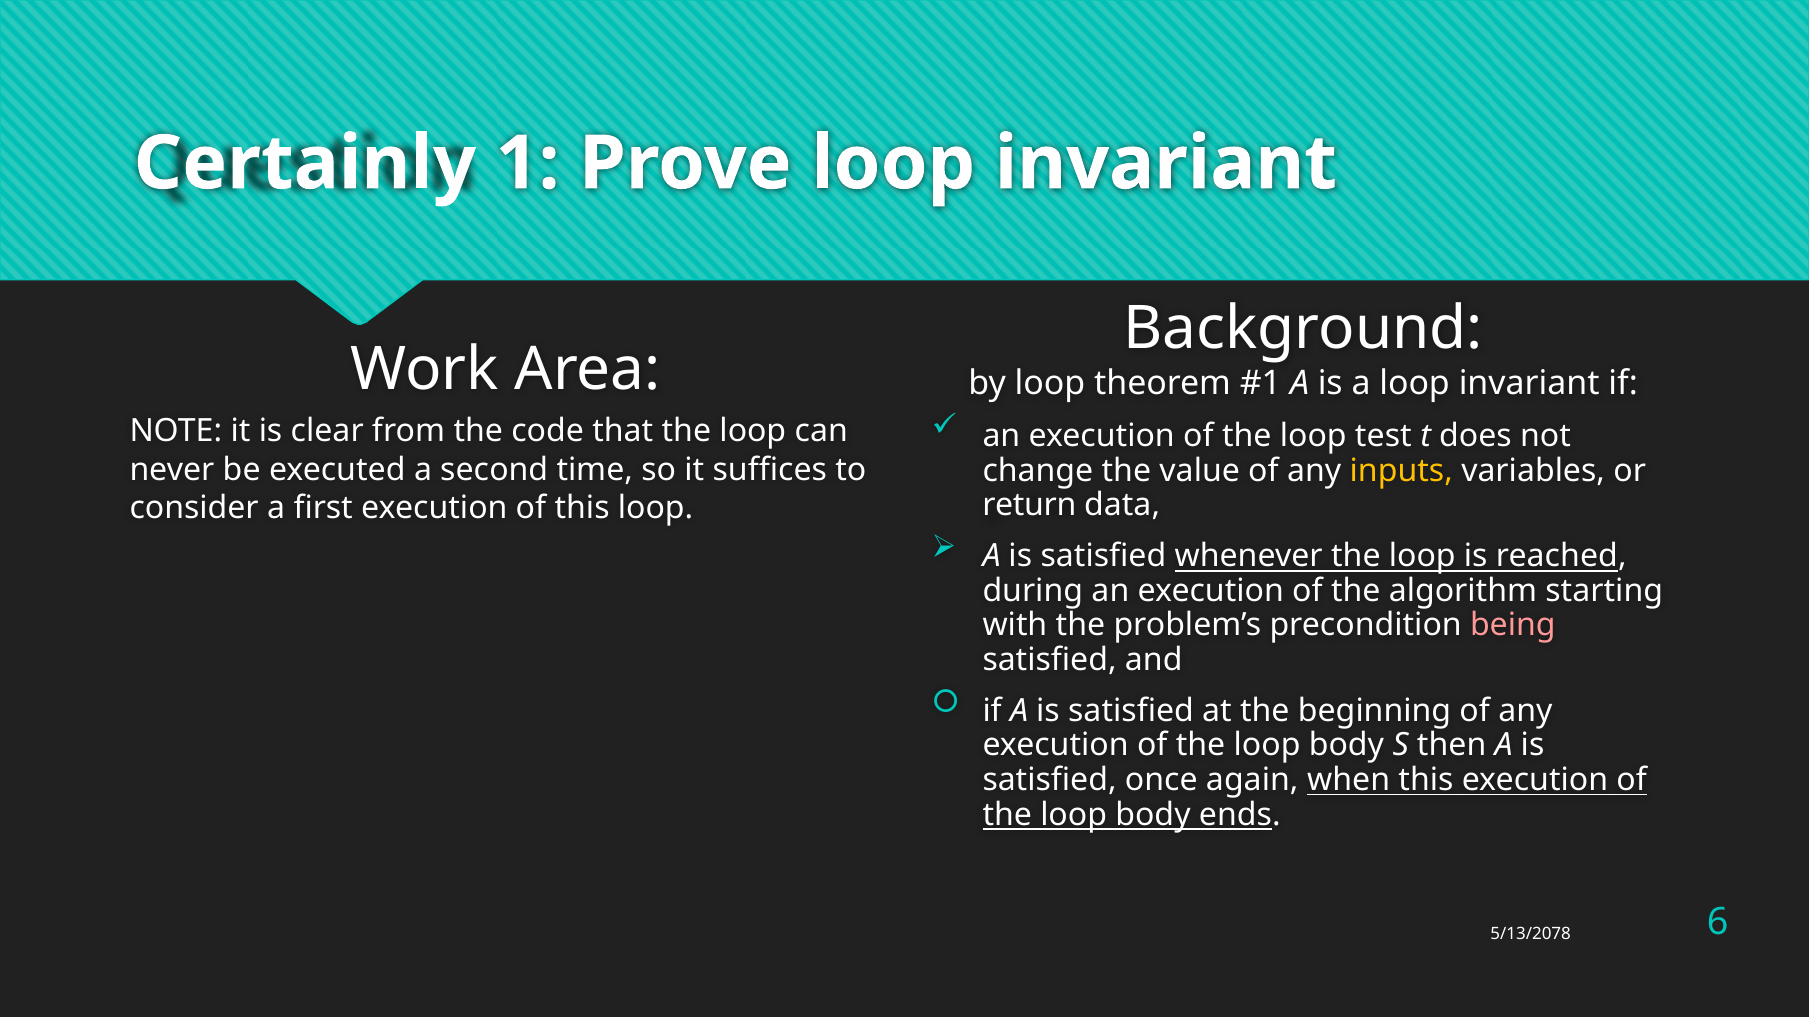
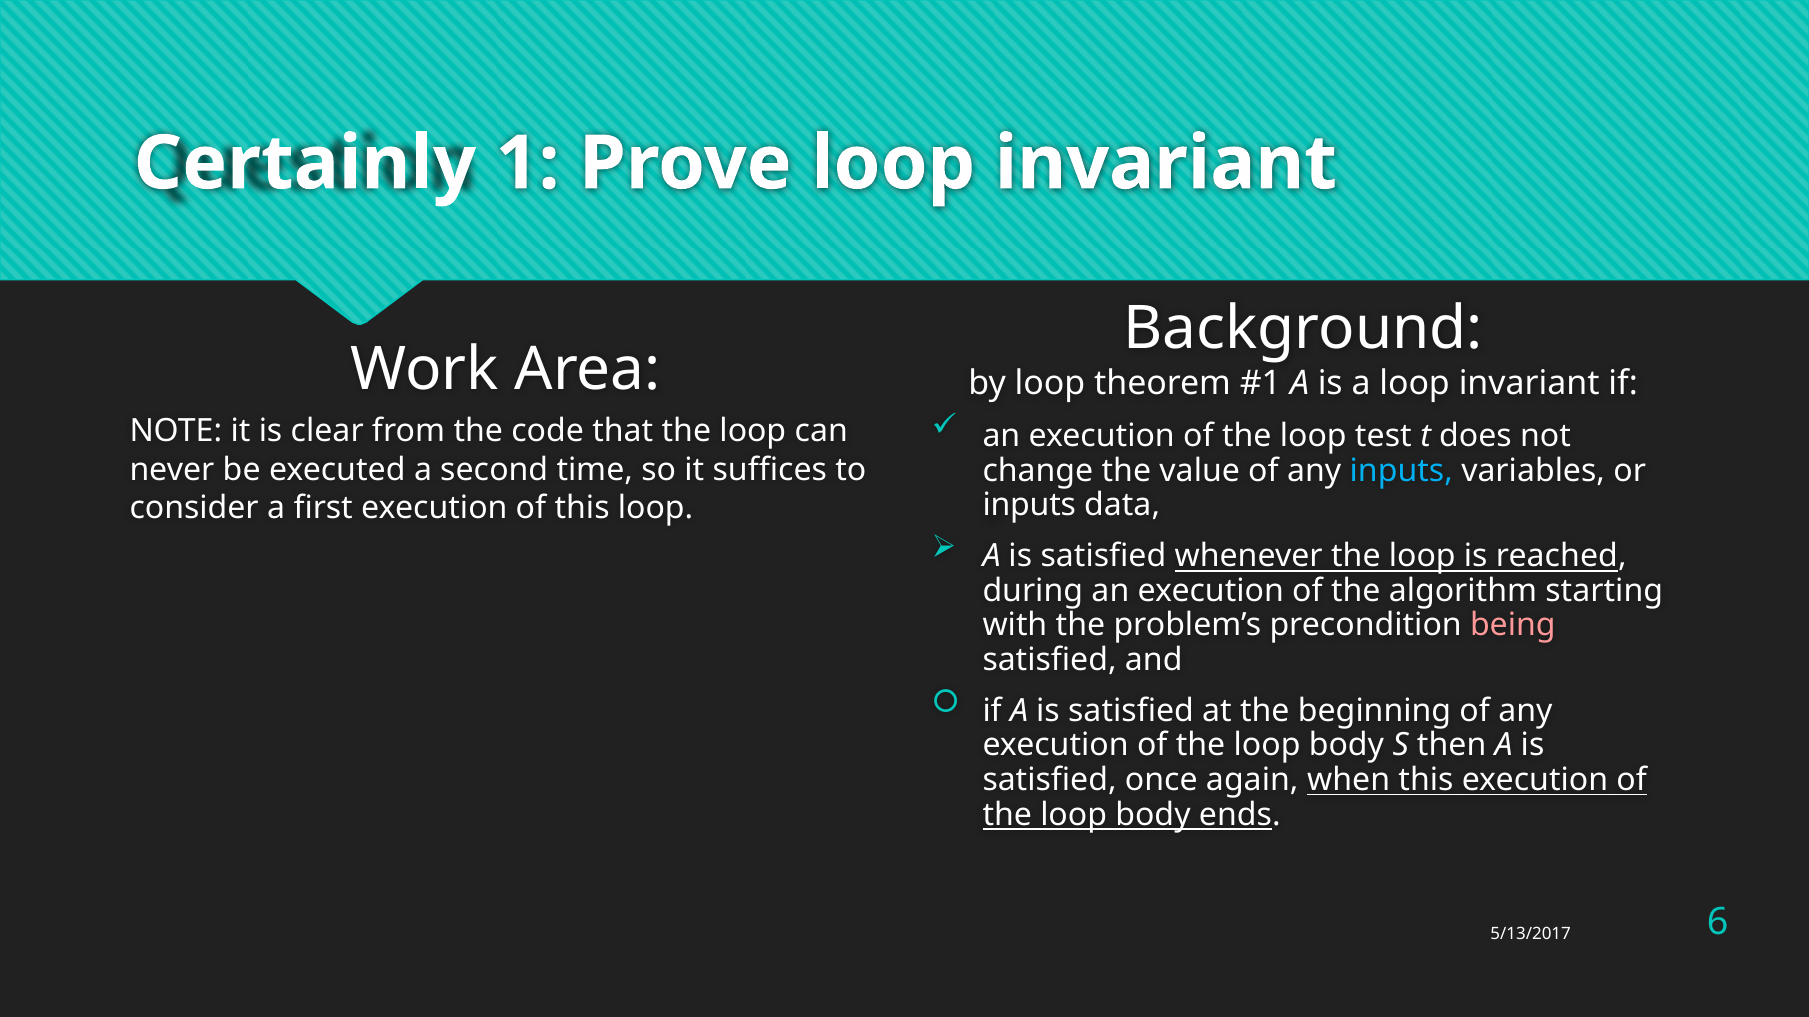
inputs at (1401, 471) colour: yellow -> light blue
return at (1029, 506): return -> inputs
5/13/2078: 5/13/2078 -> 5/13/2017
